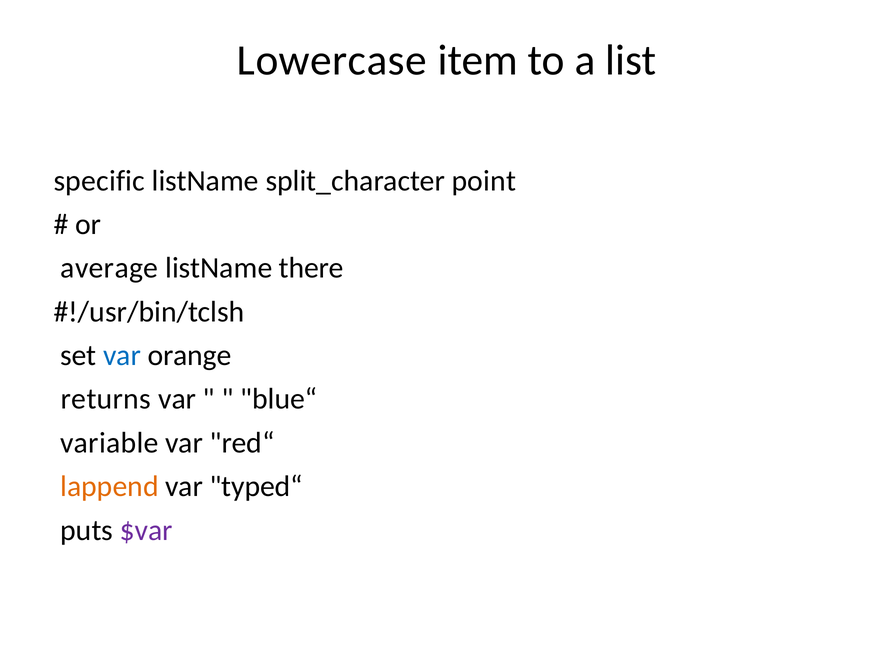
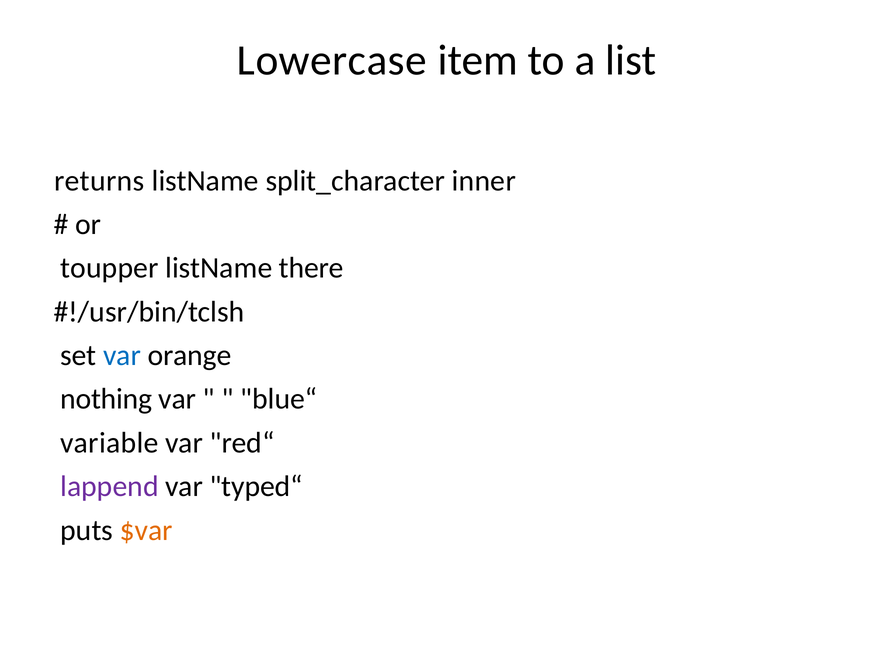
specific: specific -> returns
point: point -> inner
average: average -> toupper
returns: returns -> nothing
lappend colour: orange -> purple
$var colour: purple -> orange
